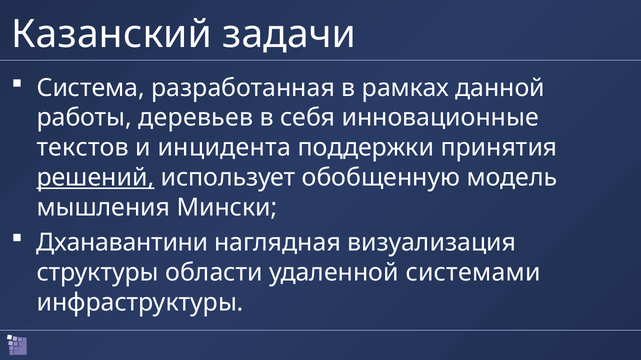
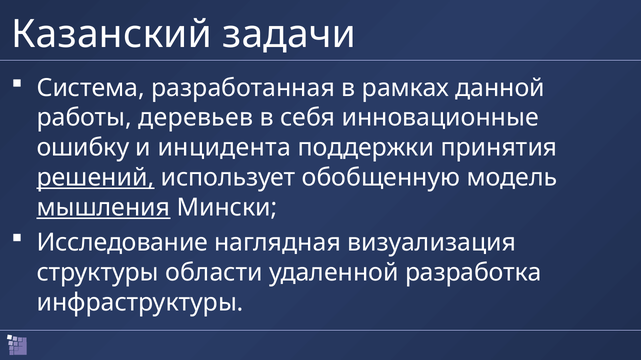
текстов: текстов -> ошибку
мышления underline: none -> present
Дханавантини: Дханавантини -> Исследование
системами: системами -> разработка
